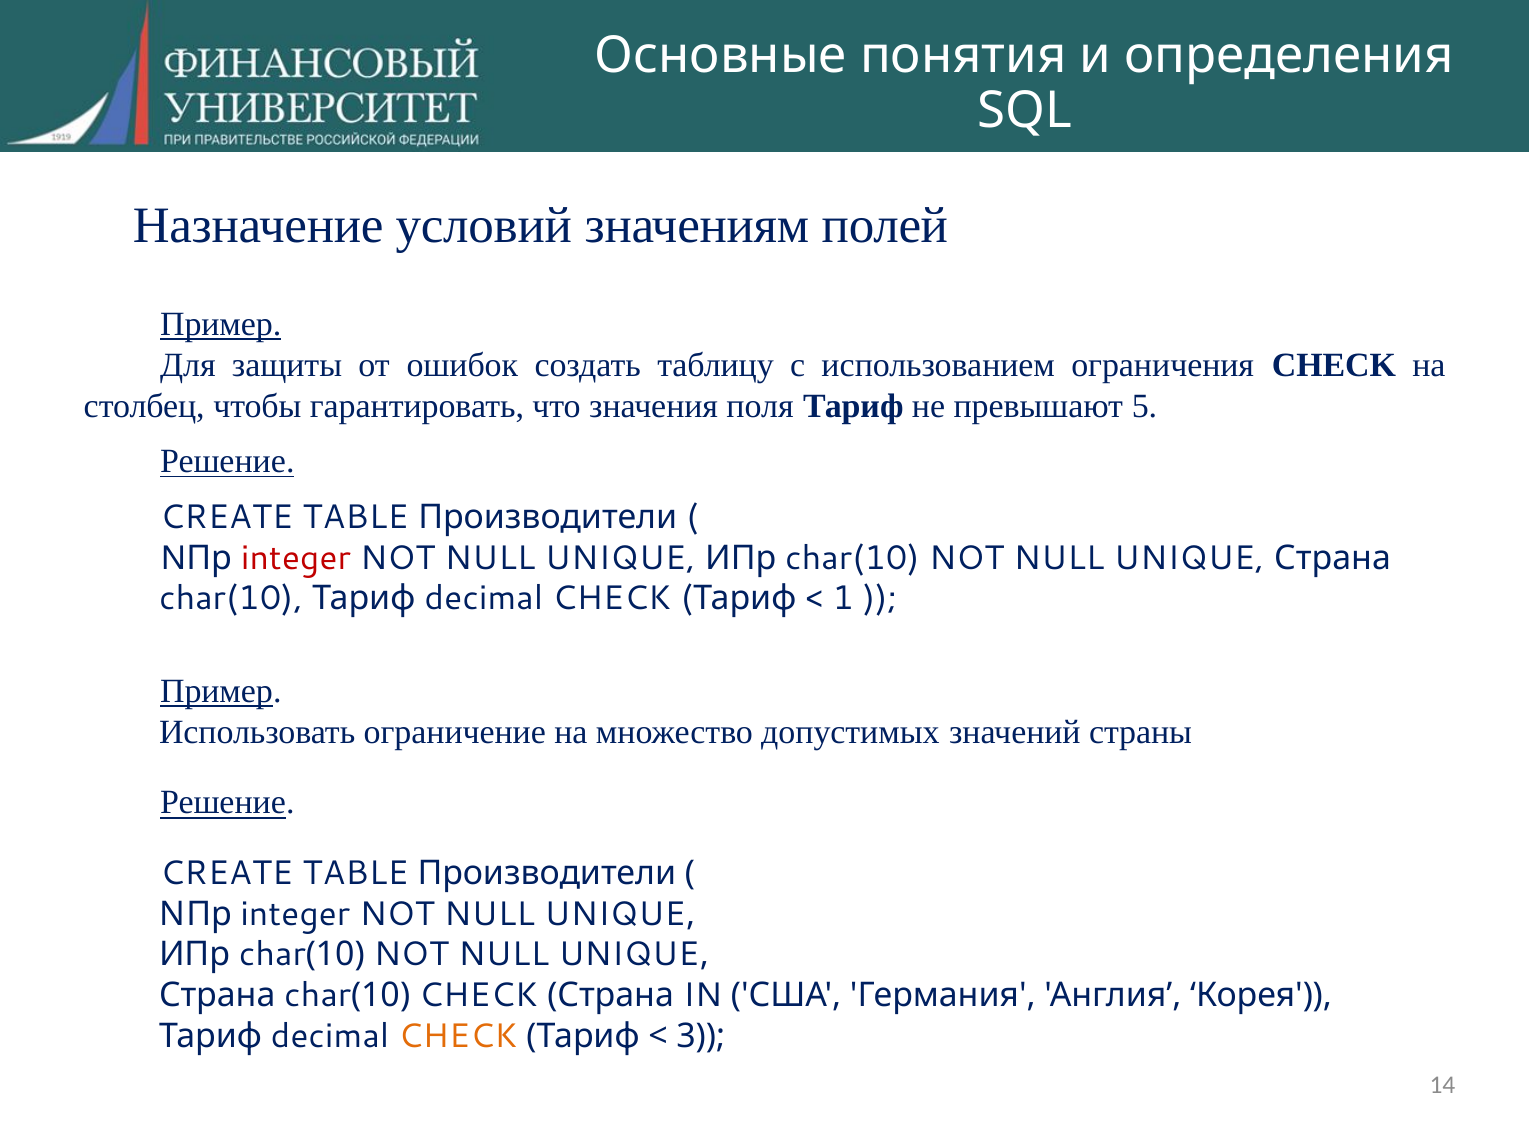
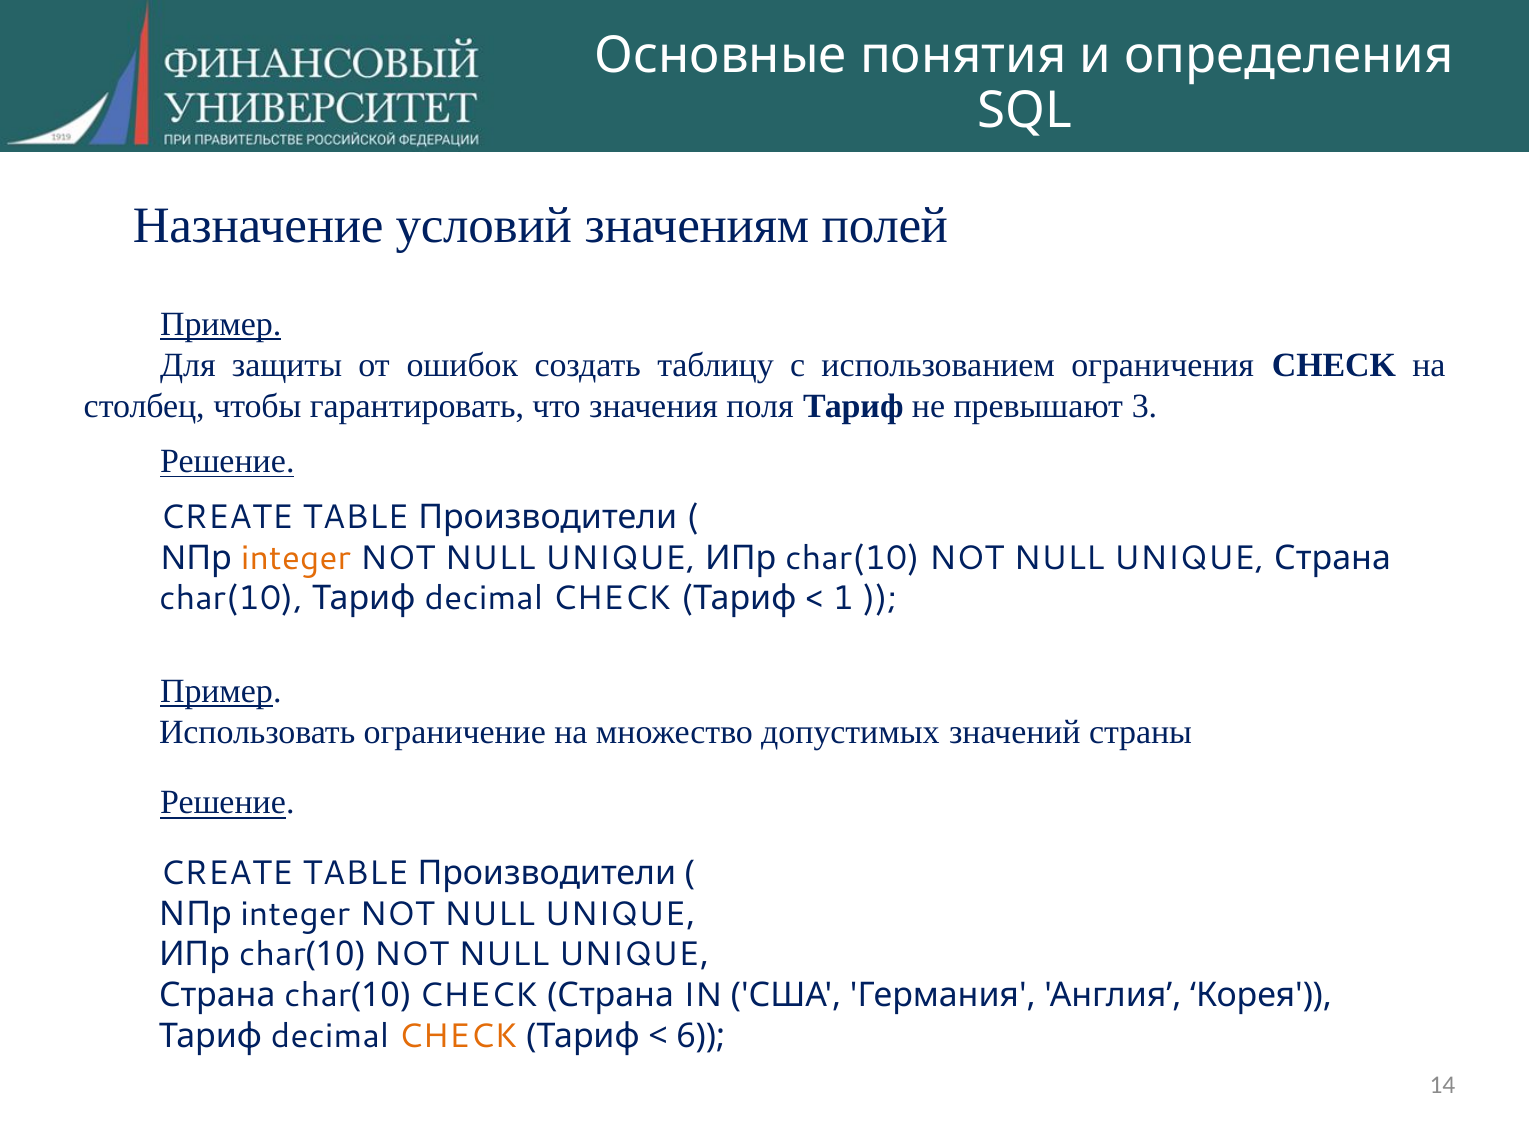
5: 5 -> 3
integer at (296, 558) colour: red -> orange
3: 3 -> 6
